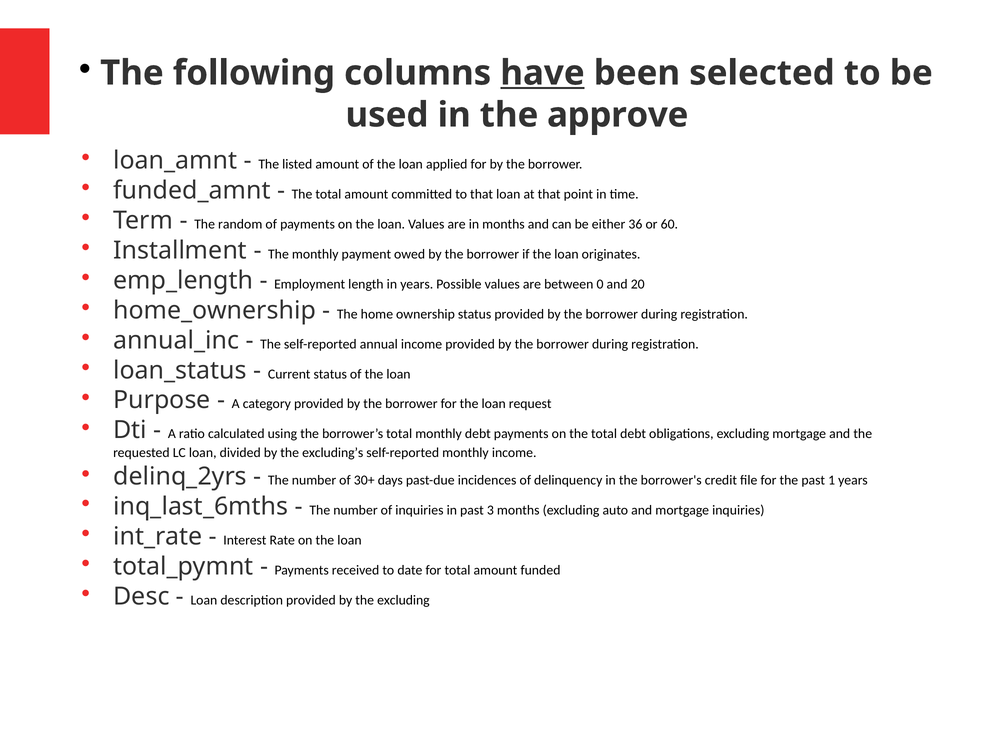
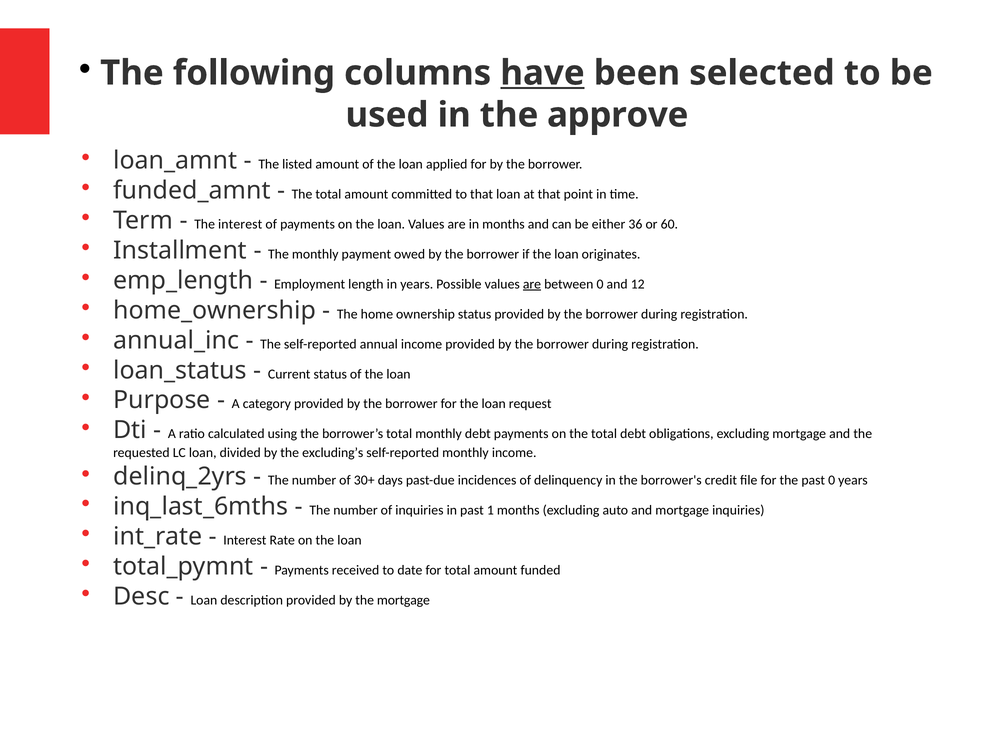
The random: random -> interest
are at (532, 284) underline: none -> present
20: 20 -> 12
past 1: 1 -> 0
3: 3 -> 1
the excluding: excluding -> mortgage
